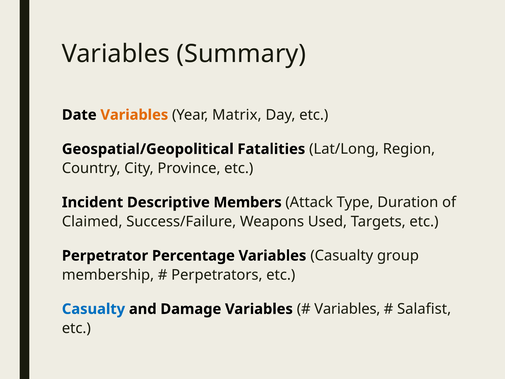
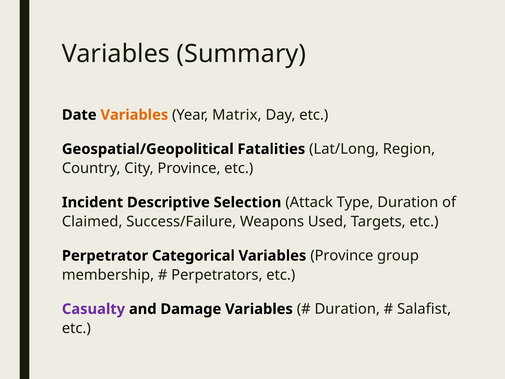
Members: Members -> Selection
Percentage: Percentage -> Categorical
Variables Casualty: Casualty -> Province
Casualty at (93, 309) colour: blue -> purple
Variables at (347, 309): Variables -> Duration
